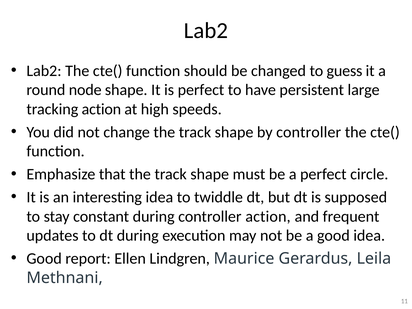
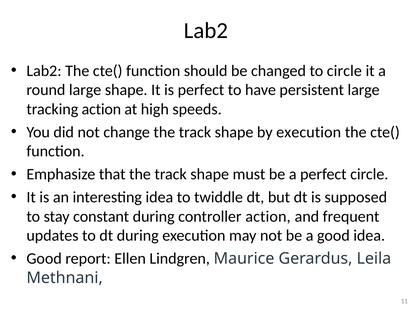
to guess: guess -> circle
round node: node -> large
by controller: controller -> execution
